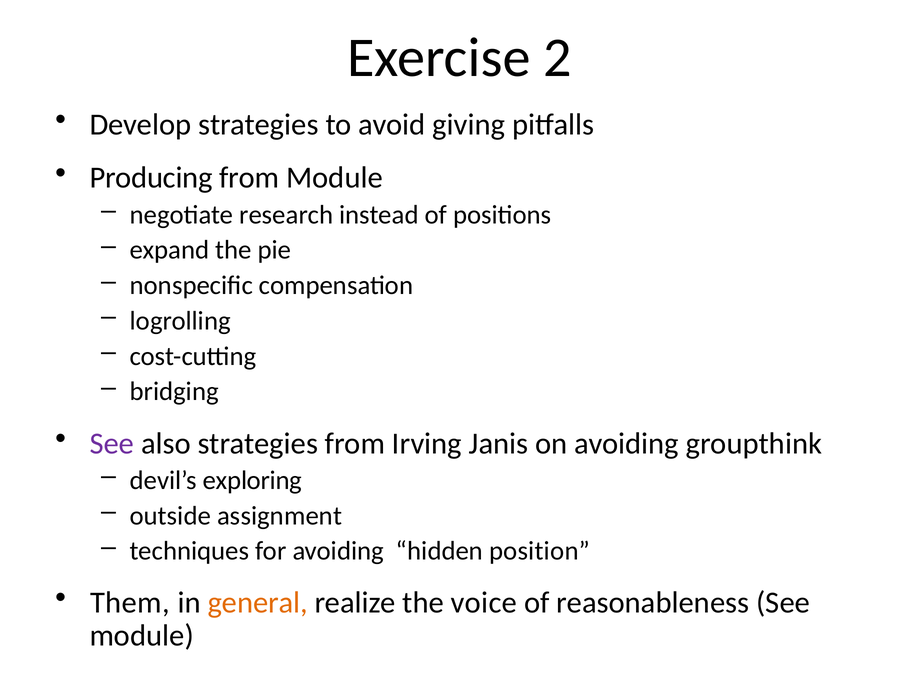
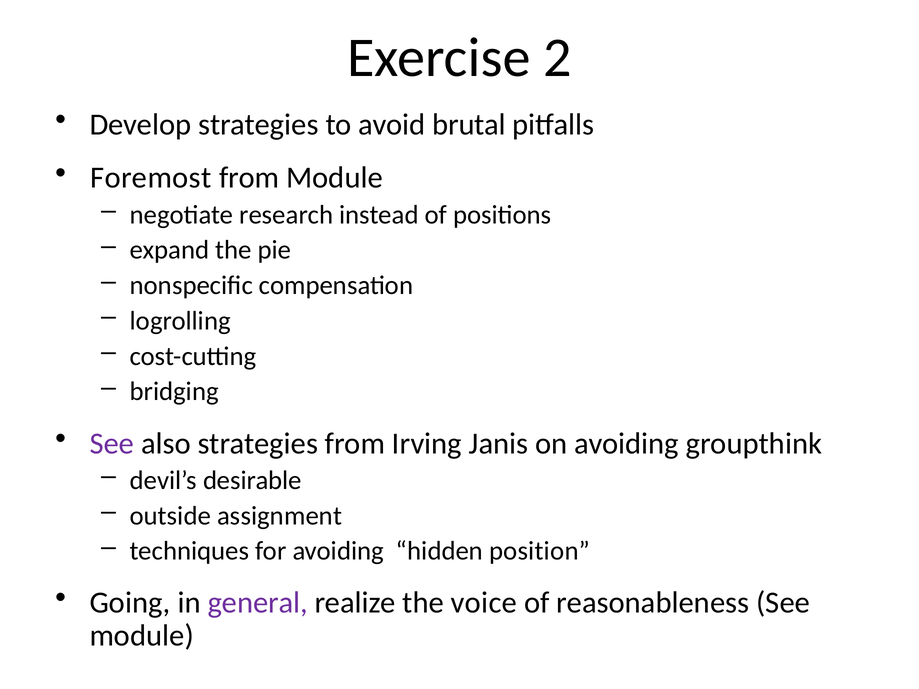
giving: giving -> brutal
Producing: Producing -> Foremost
exploring: exploring -> desirable
Them: Them -> Going
general colour: orange -> purple
